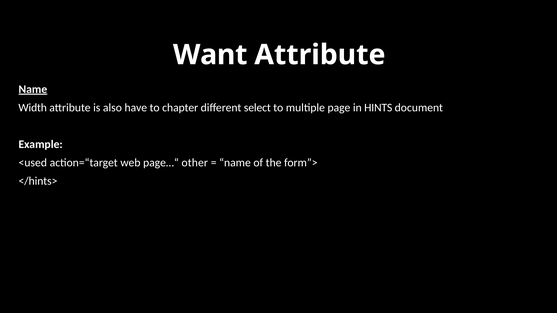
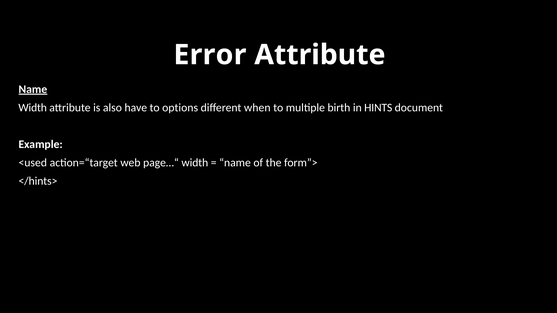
Want: Want -> Error
chapter: chapter -> options
select: select -> when
page: page -> birth
page…“ other: other -> width
